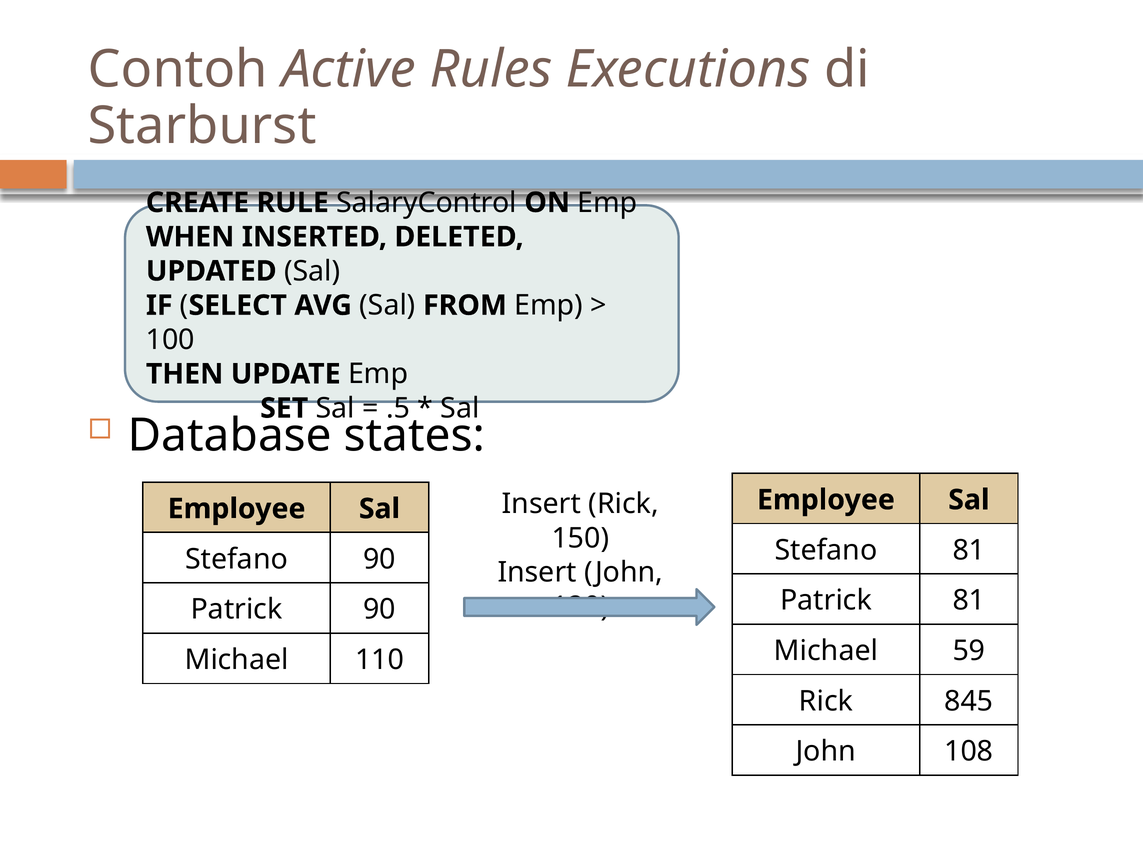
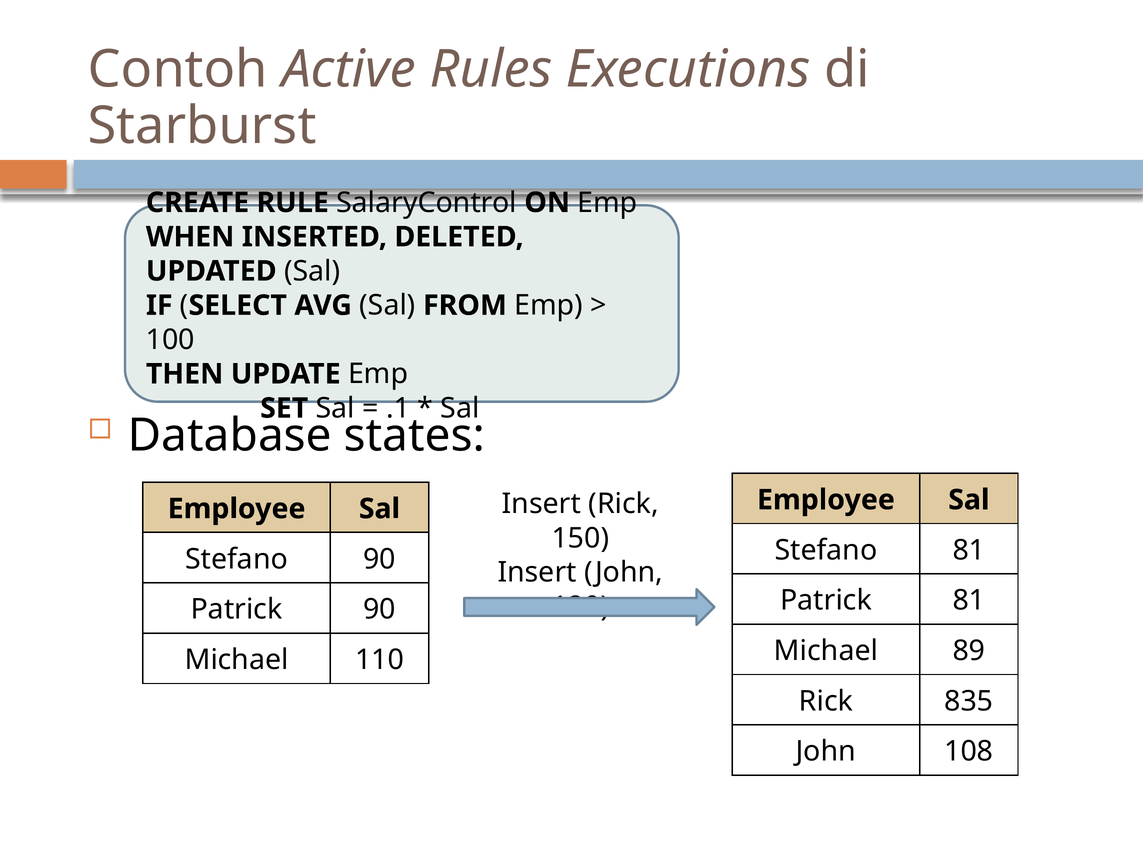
.5: .5 -> .1
59: 59 -> 89
845: 845 -> 835
